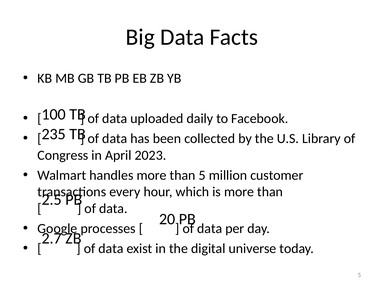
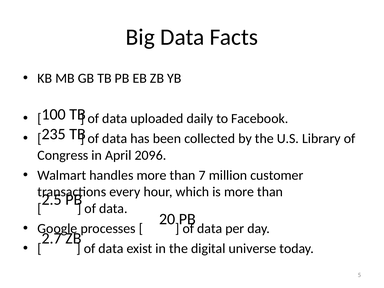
2023: 2023 -> 2096
than 5: 5 -> 7
